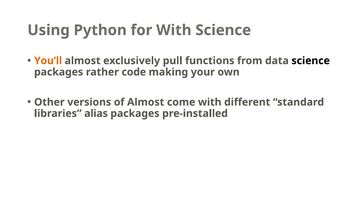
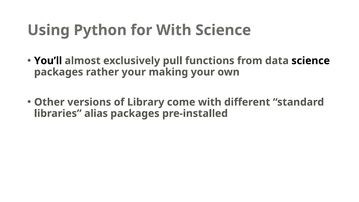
You’ll colour: orange -> black
rather code: code -> your
of Almost: Almost -> Library
